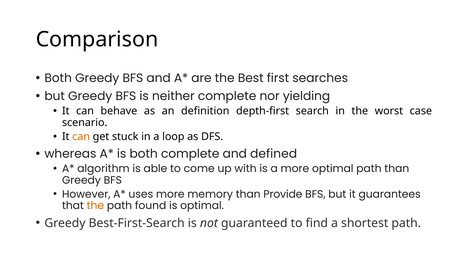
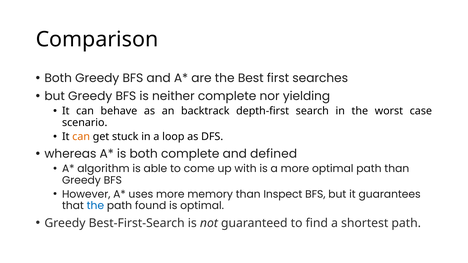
definition: definition -> backtrack
Provide: Provide -> Inspect
the at (95, 206) colour: orange -> blue
